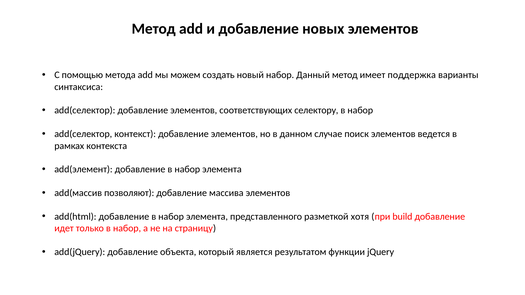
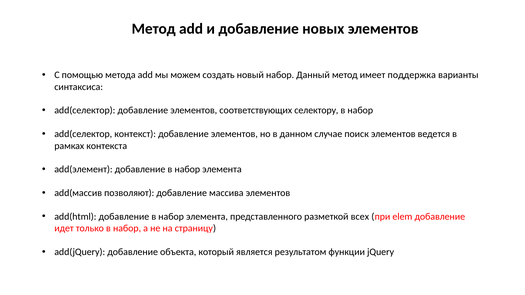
хотя: хотя -> всех
build: build -> elem
